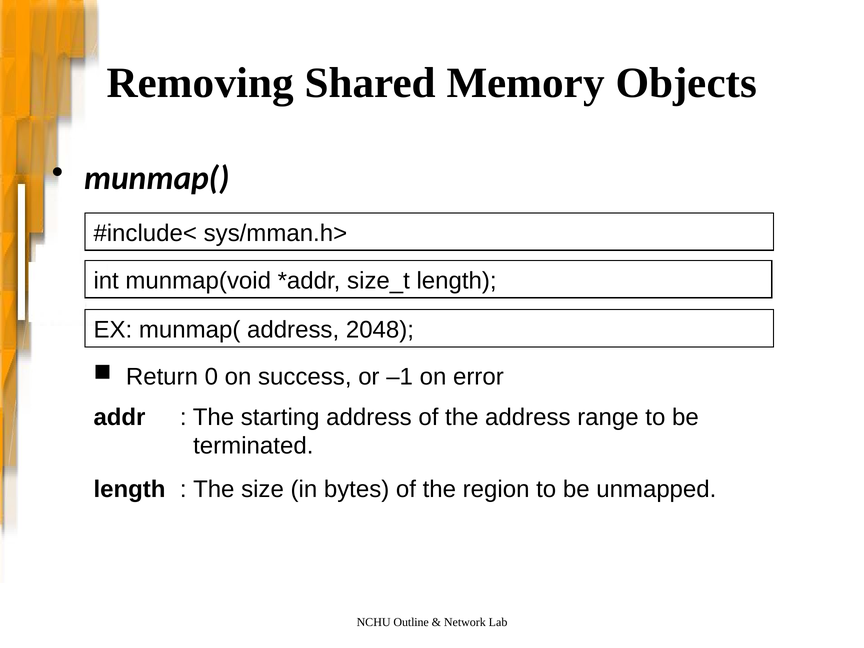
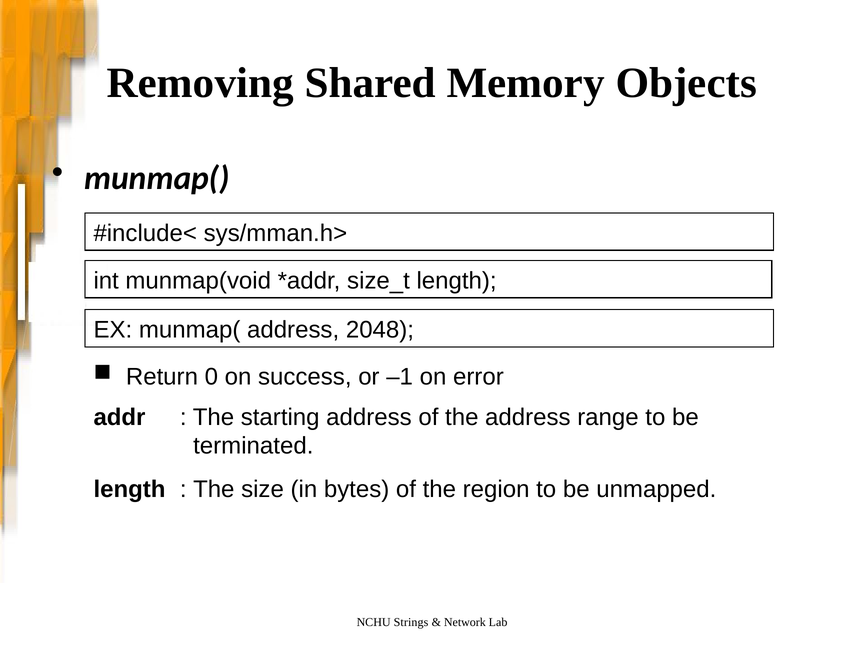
Outline: Outline -> Strings
